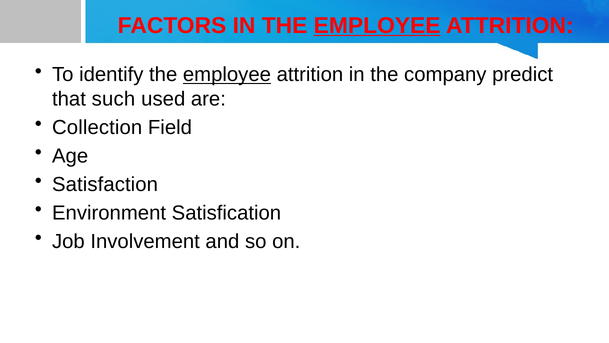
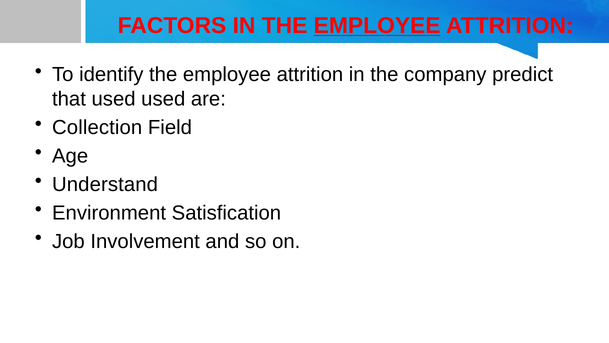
employee at (227, 75) underline: present -> none
that such: such -> used
Satisfaction: Satisfaction -> Understand
